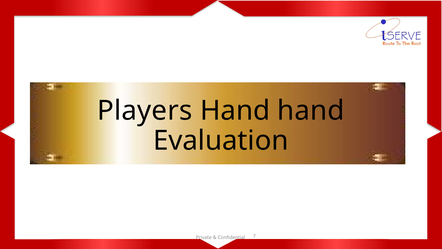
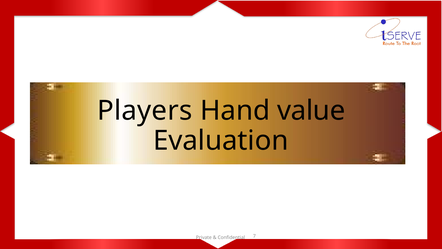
Hand hand: hand -> value
